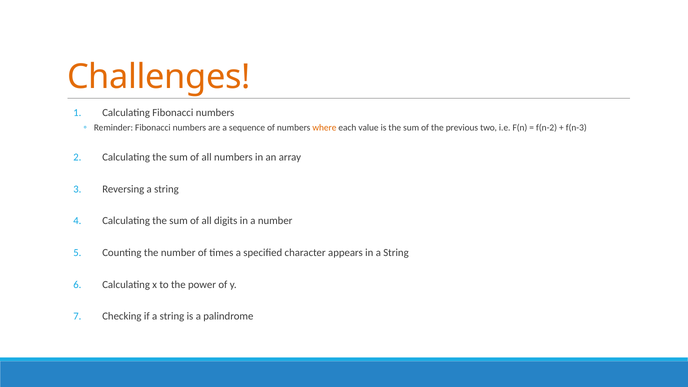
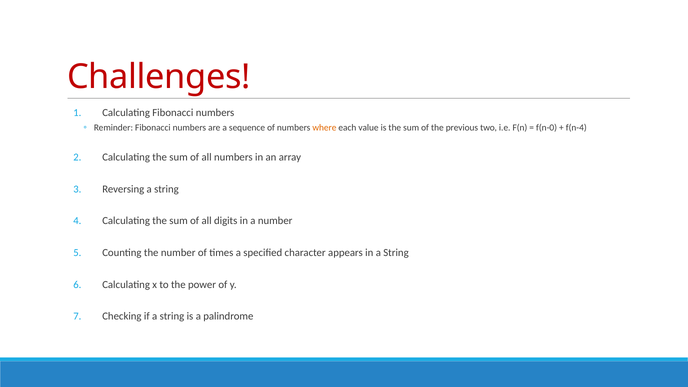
Challenges colour: orange -> red
f(n-2: f(n-2 -> f(n-0
f(n-3: f(n-3 -> f(n-4
